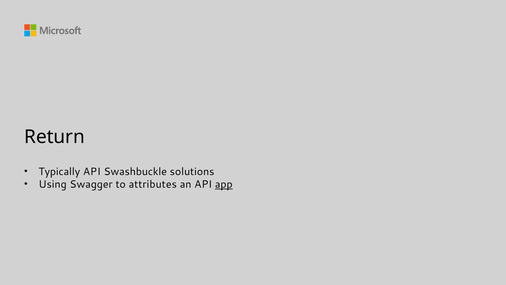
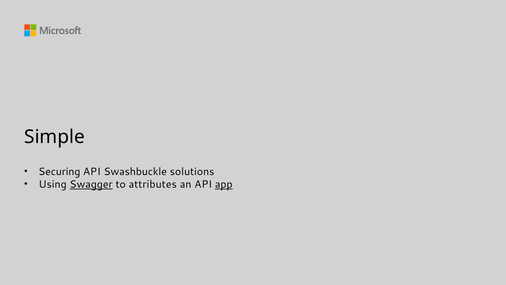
Return: Return -> Simple
Typically: Typically -> Securing
Swagger underline: none -> present
